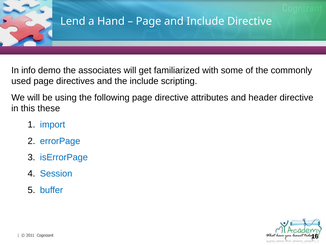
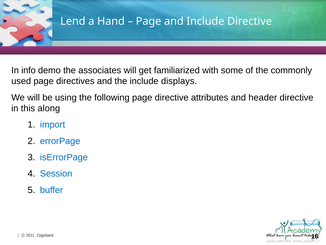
scripting: scripting -> displays
these: these -> along
